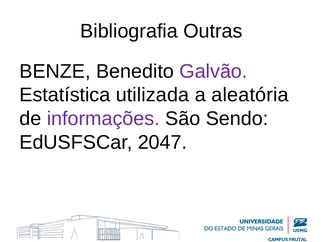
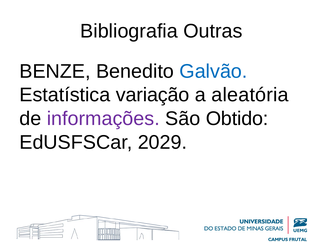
Galvão colour: purple -> blue
utilizada: utilizada -> variação
Sendo: Sendo -> Obtido
2047: 2047 -> 2029
